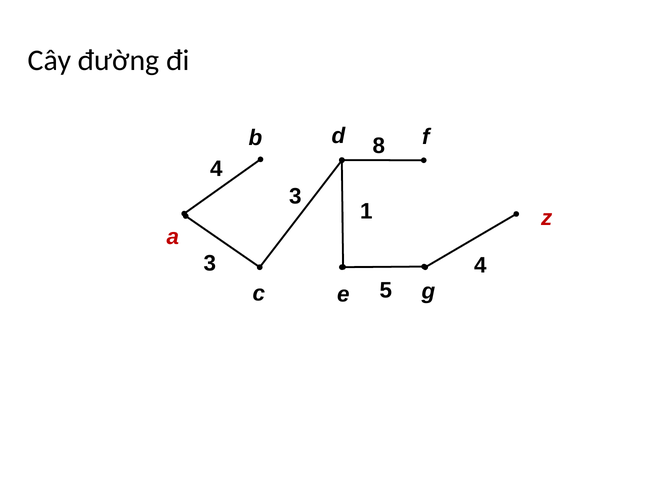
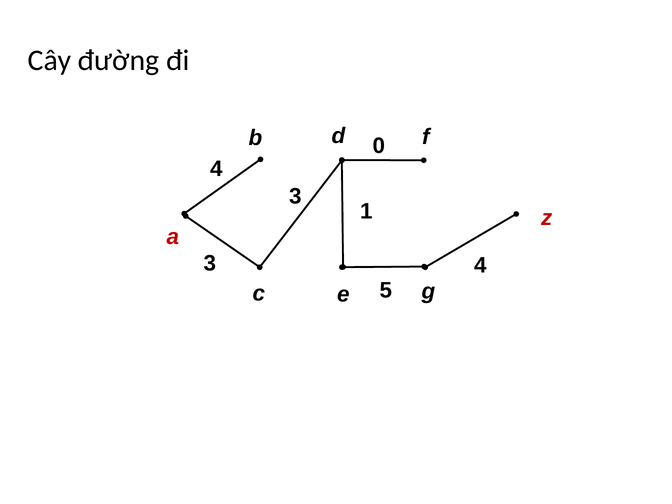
8: 8 -> 0
